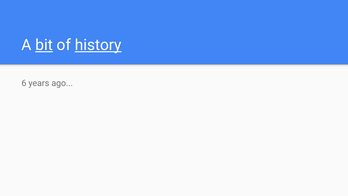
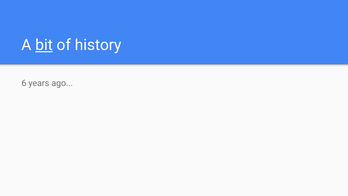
history underline: present -> none
